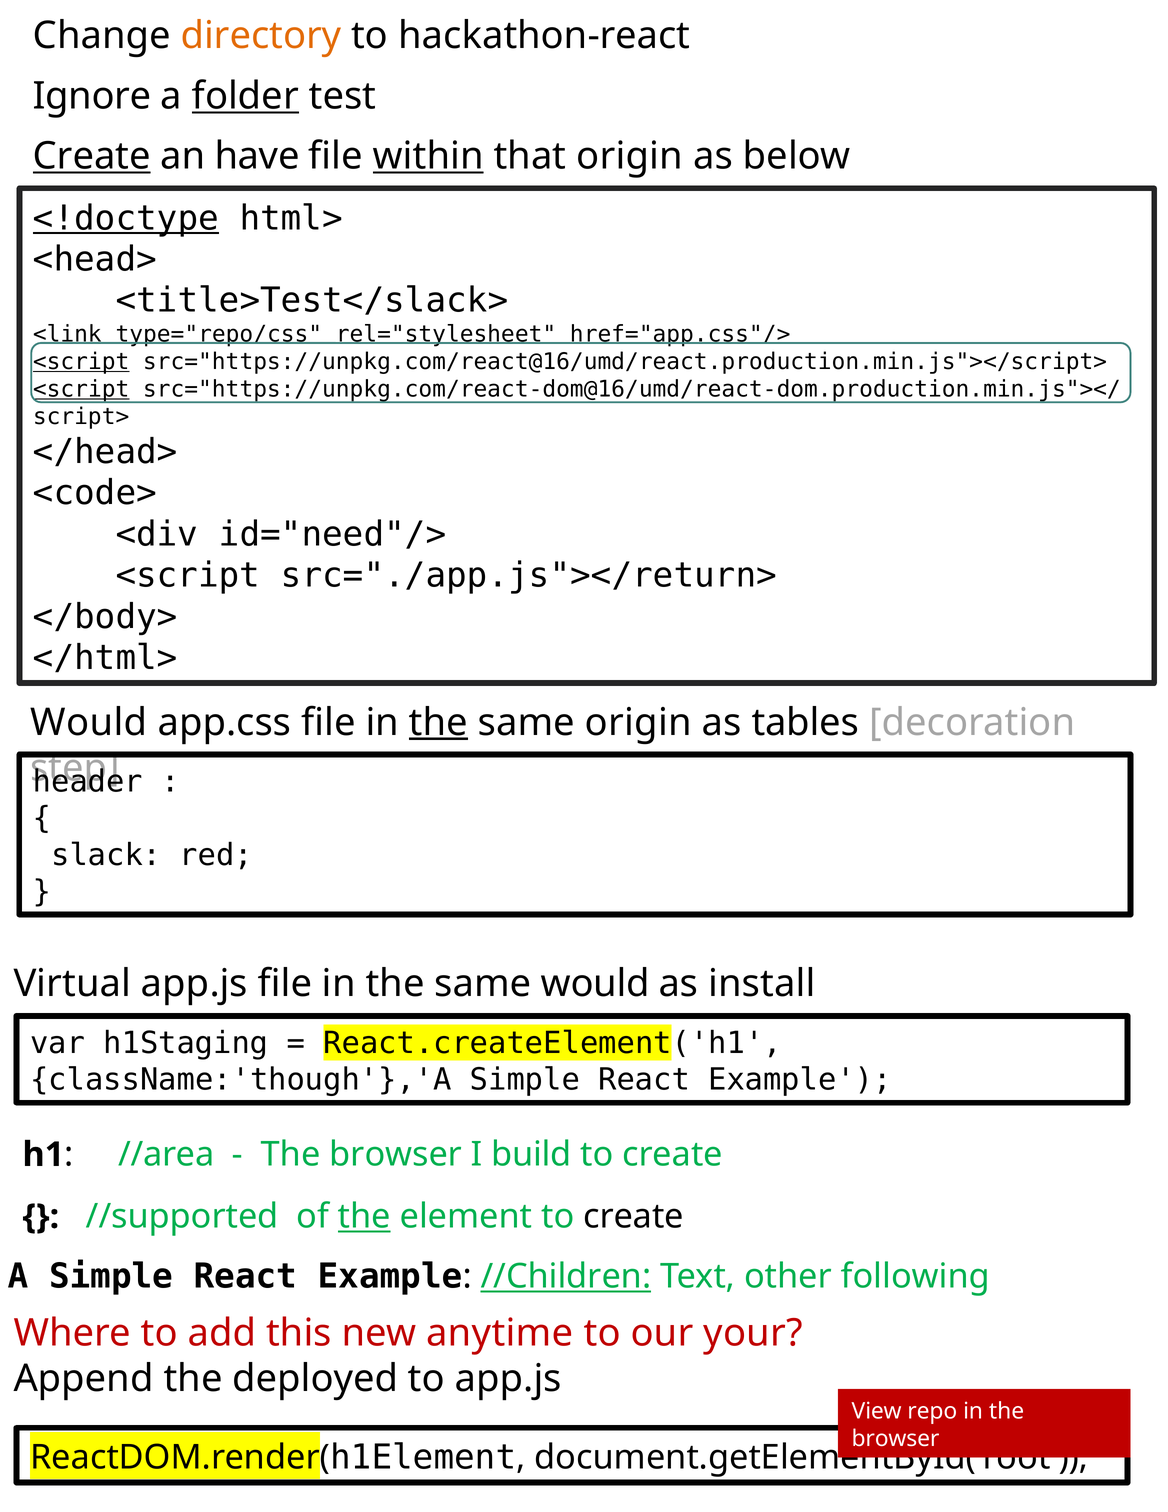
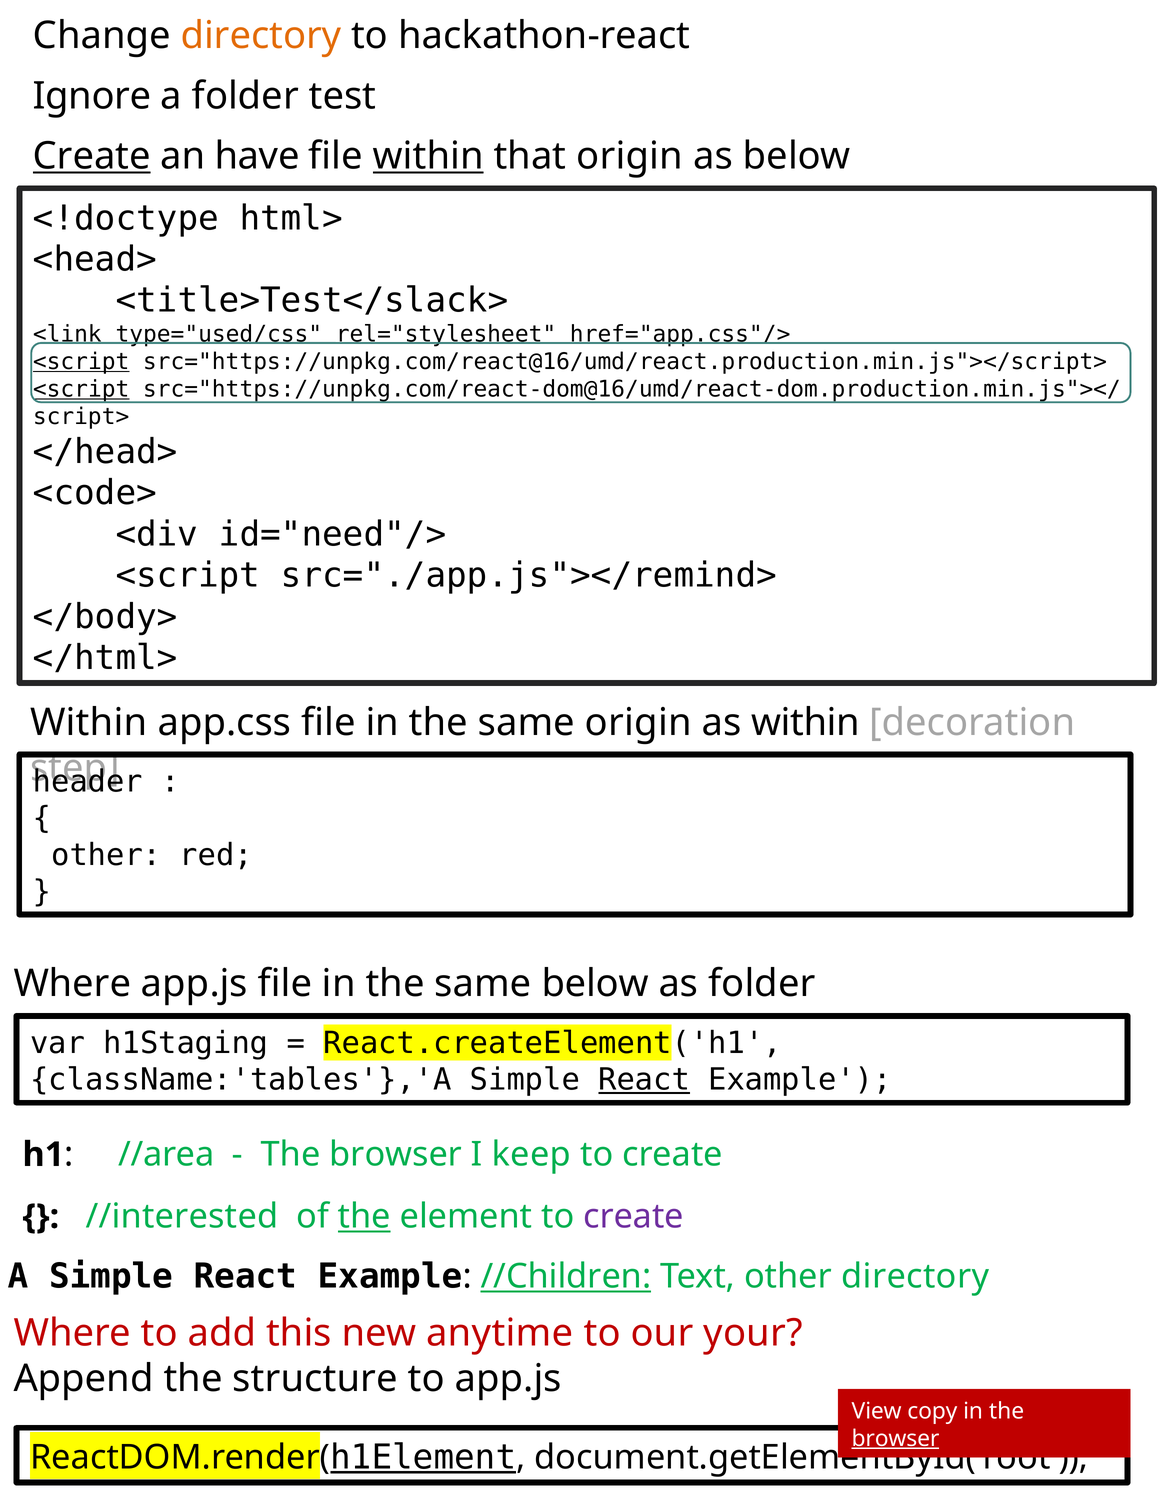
folder at (245, 96) underline: present -> none
<!doctype underline: present -> none
type="repo/css: type="repo/css -> type="used/css
src="./app.js"></return>: src="./app.js"></return> -> src="./app.js"></remind>
Would at (89, 722): Would -> Within
the at (438, 722) underline: present -> none
as tables: tables -> within
slack at (106, 855): slack -> other
Virtual at (72, 984): Virtual -> Where
same would: would -> below
as install: install -> folder
className:'though'},'A: className:'though'},'A -> className:'tables'},'A
React at (644, 1079) underline: none -> present
build: build -> keep
//supported: //supported -> //interested
create at (634, 1216) colour: black -> purple
other following: following -> directory
deployed: deployed -> structure
repo: repo -> copy
browser at (895, 1438) underline: none -> present
h1Element underline: none -> present
